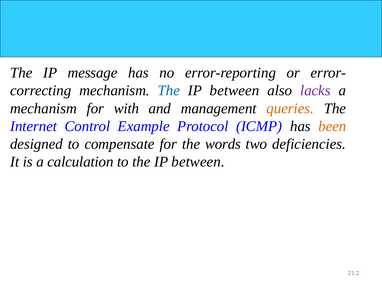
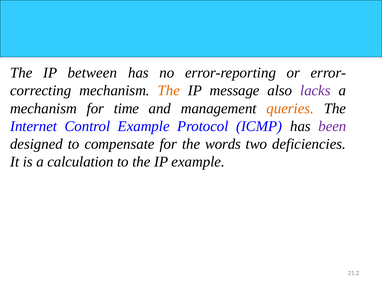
message: message -> between
The at (169, 91) colour: blue -> orange
between at (234, 91): between -> message
with: with -> time
been colour: orange -> purple
to the IP between: between -> example
